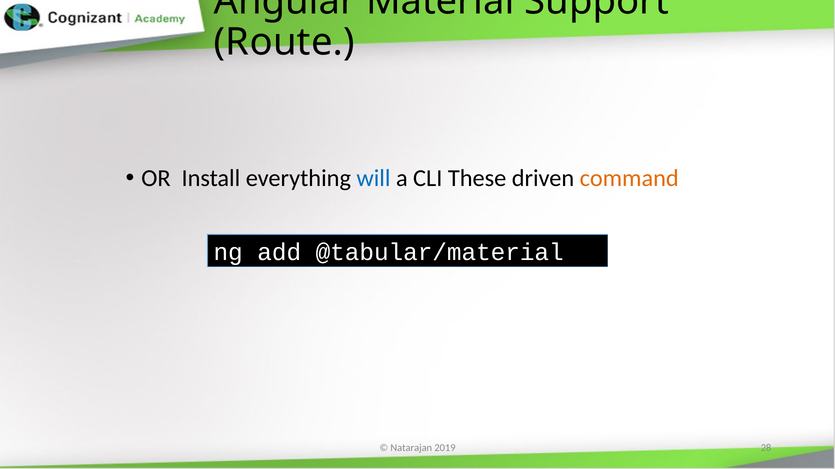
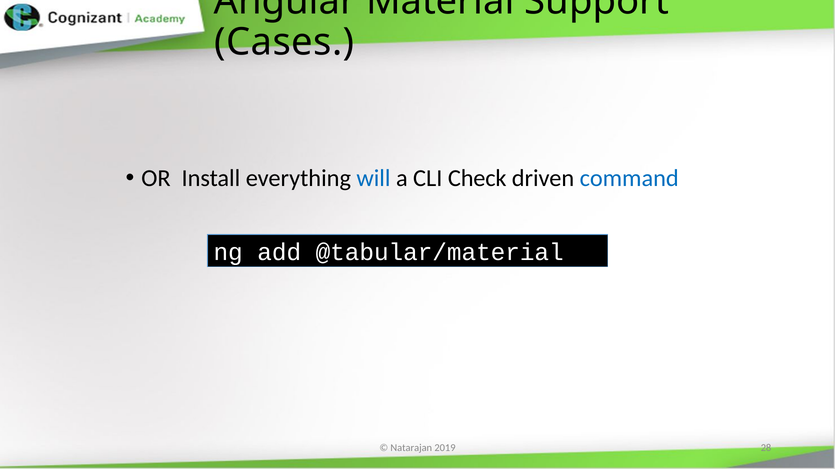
Route: Route -> Cases
These: These -> Check
command colour: orange -> blue
